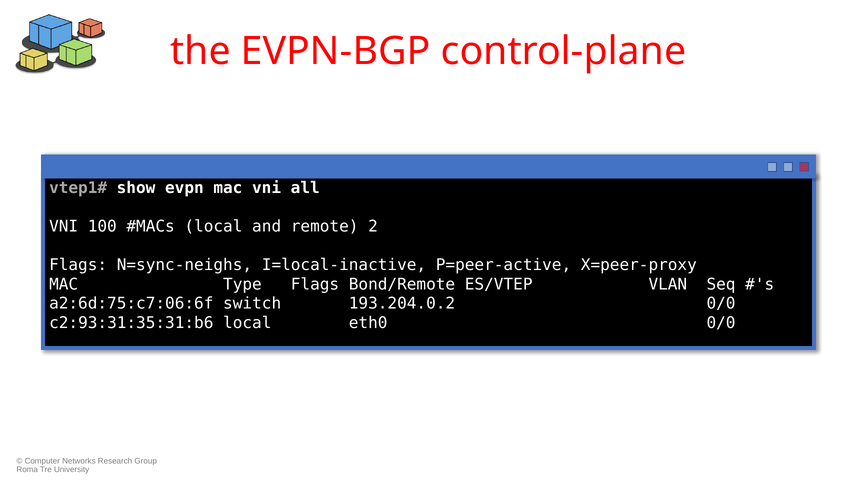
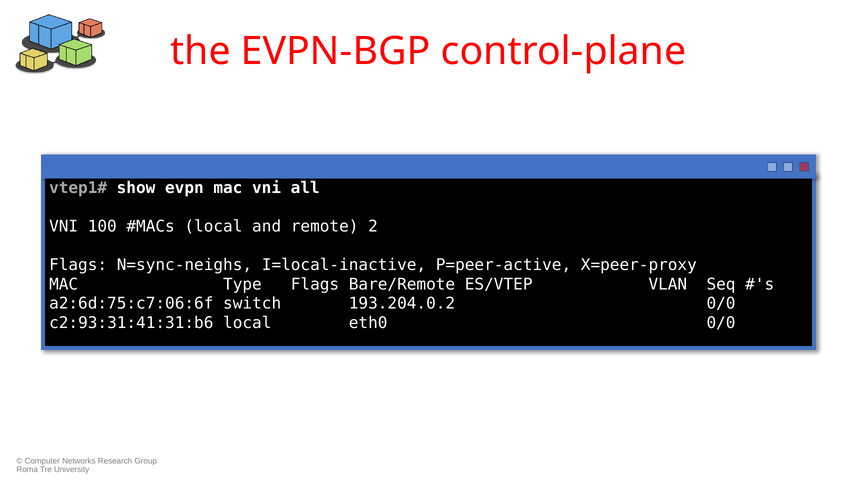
Bond/Remote: Bond/Remote -> Bare/Remote
c2:93:31:35:31:b6: c2:93:31:35:31:b6 -> c2:93:31:41:31:b6
